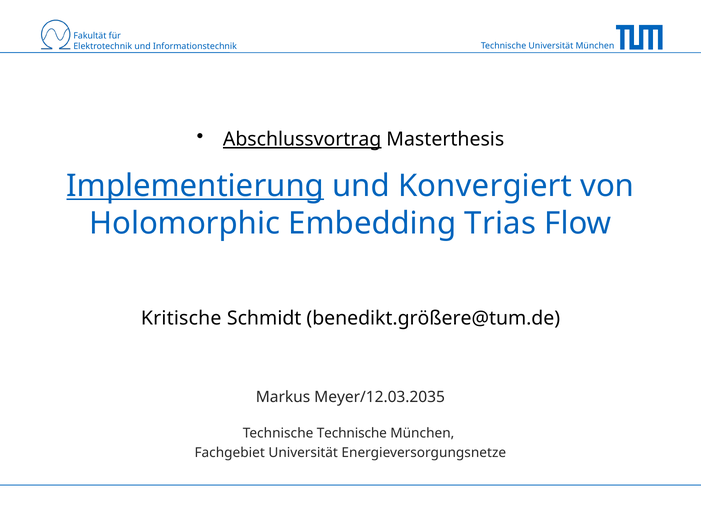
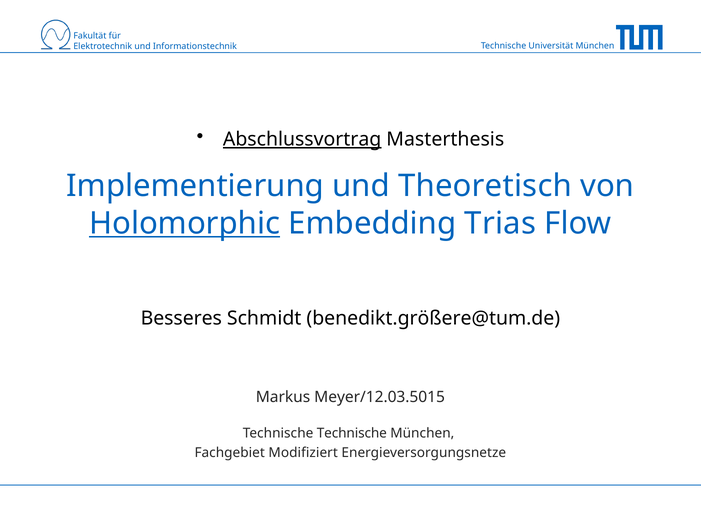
Implementierung underline: present -> none
Konvergiert: Konvergiert -> Theoretisch
Holomorphic underline: none -> present
Kritische: Kritische -> Besseres
Meyer/12.03.2035: Meyer/12.03.2035 -> Meyer/12.03.5015
Fachgebiet Universität: Universität -> Modifiziert
